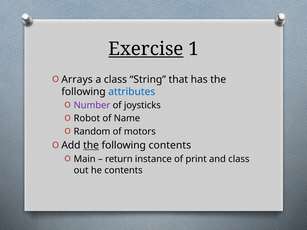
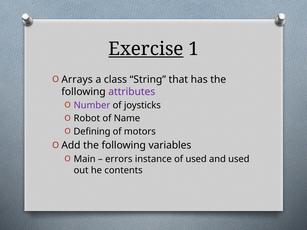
attributes colour: blue -> purple
Random: Random -> Defining
the at (91, 146) underline: present -> none
following contents: contents -> variables
return: return -> errors
of print: print -> used
and class: class -> used
